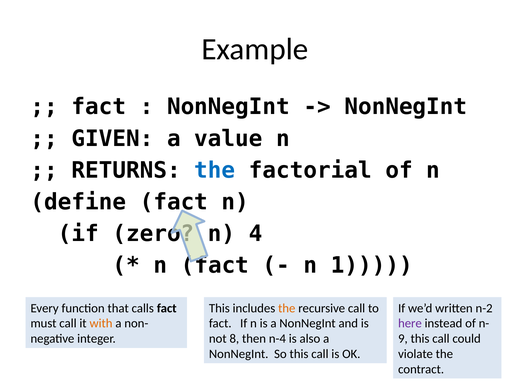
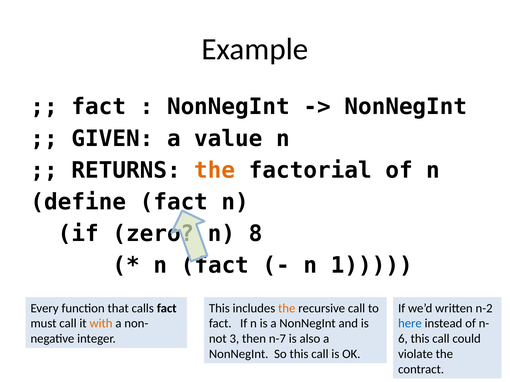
the at (215, 170) colour: blue -> orange
4: 4 -> 8
here colour: purple -> blue
8: 8 -> 3
n-4: n-4 -> n-7
9: 9 -> 6
